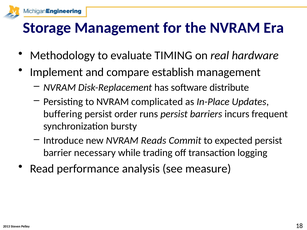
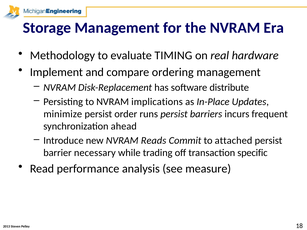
establish: establish -> ordering
complicated: complicated -> implications
buffering: buffering -> minimize
bursty: bursty -> ahead
expected: expected -> attached
logging: logging -> specific
